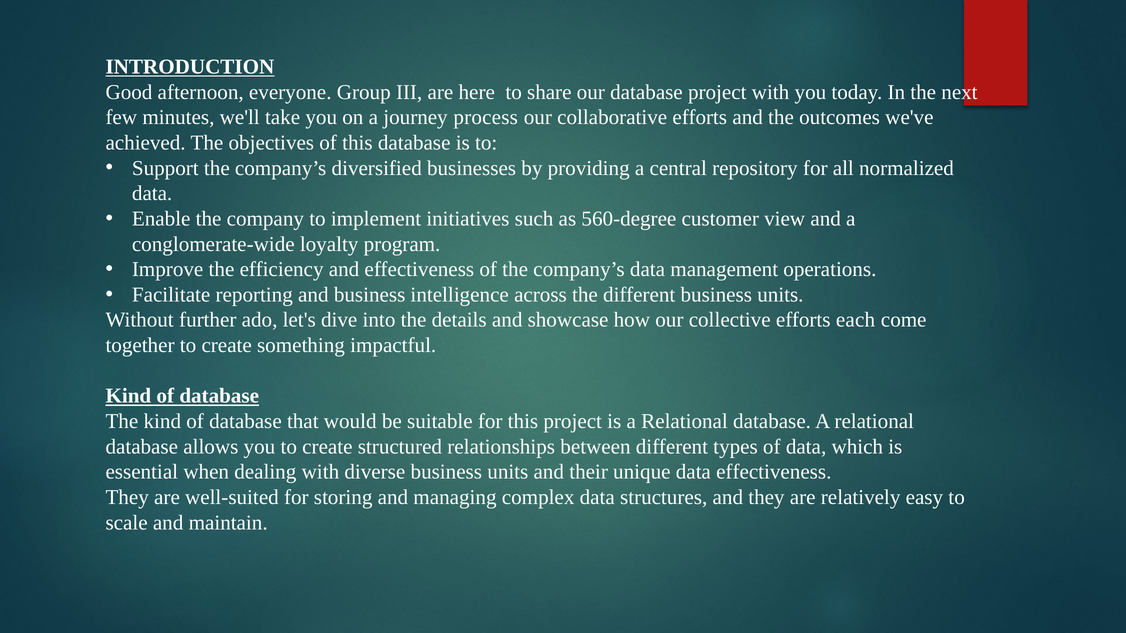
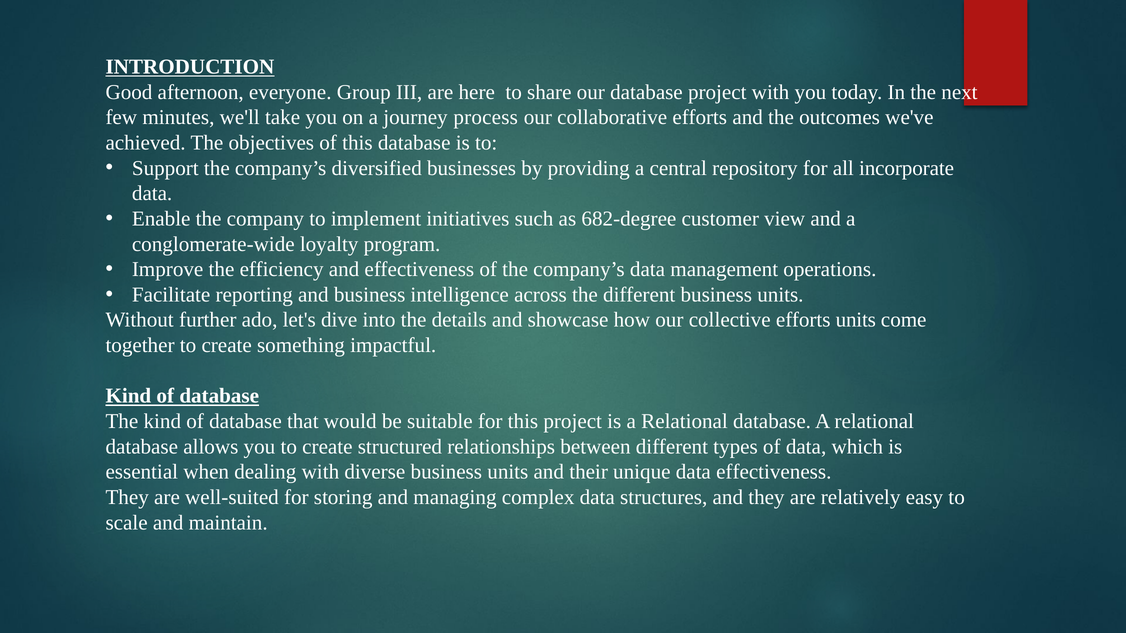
normalized: normalized -> incorporate
560-degree: 560-degree -> 682-degree
efforts each: each -> units
